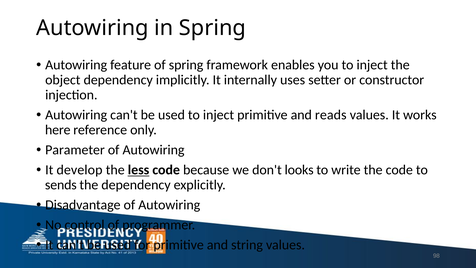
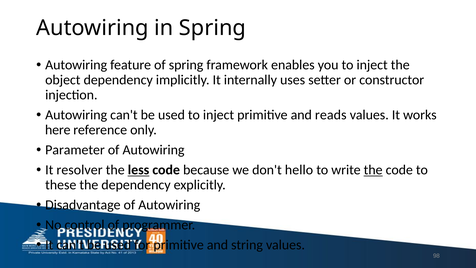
develop: develop -> resolver
looks: looks -> hello
the at (373, 170) underline: none -> present
sends: sends -> these
